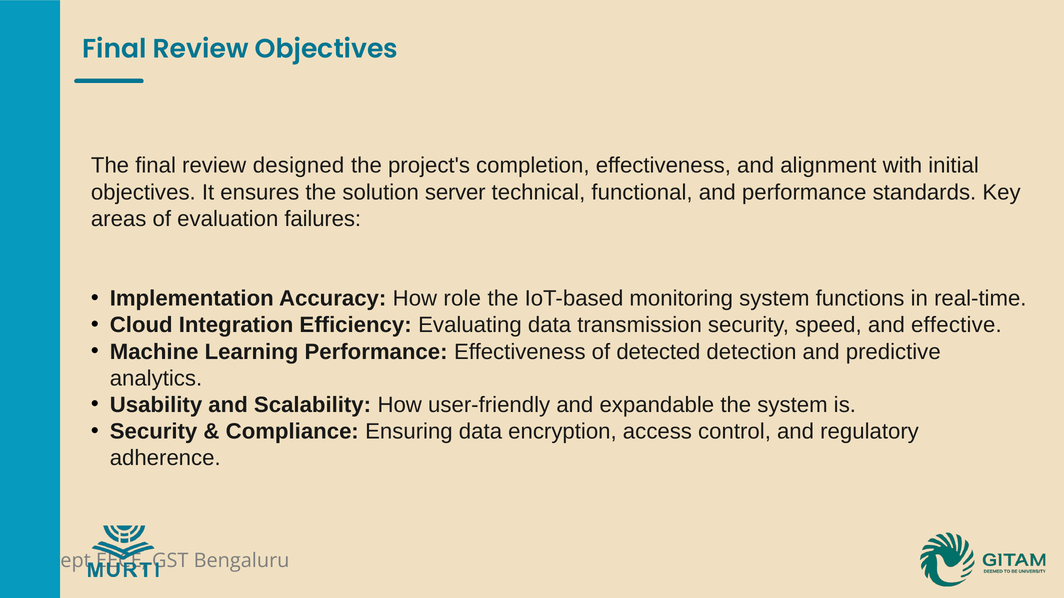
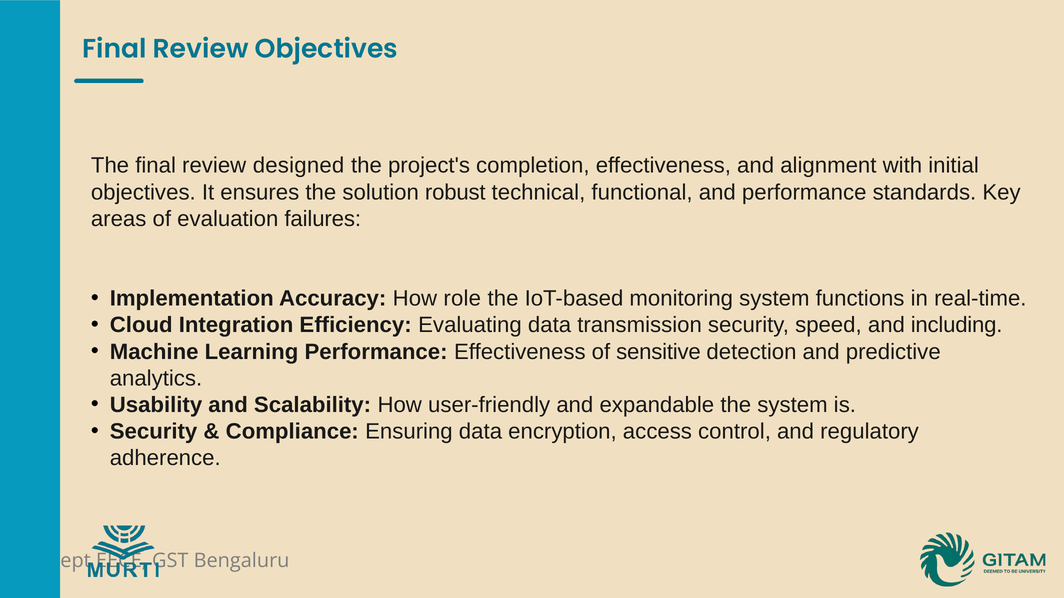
server: server -> robust
effective: effective -> including
detected: detected -> sensitive
